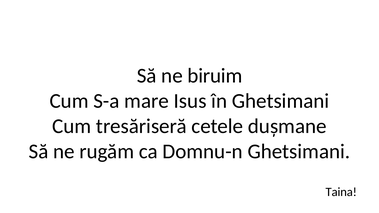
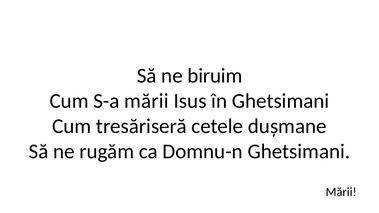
S-a mare: mare -> mării
Taina at (341, 192): Taina -> Mării
